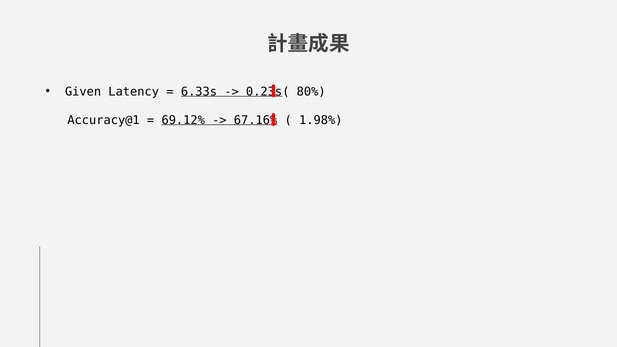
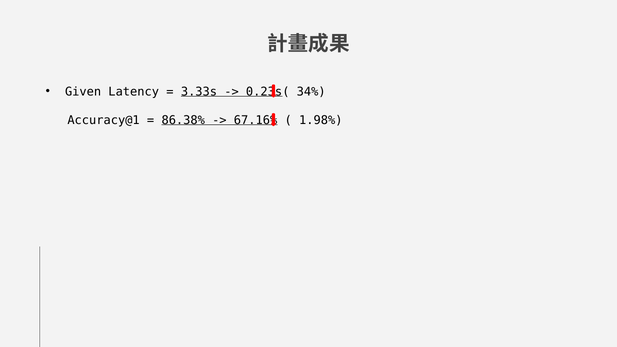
6.33s: 6.33s -> 3.33s
80%: 80% -> 34%
69.12%: 69.12% -> 86.38%
